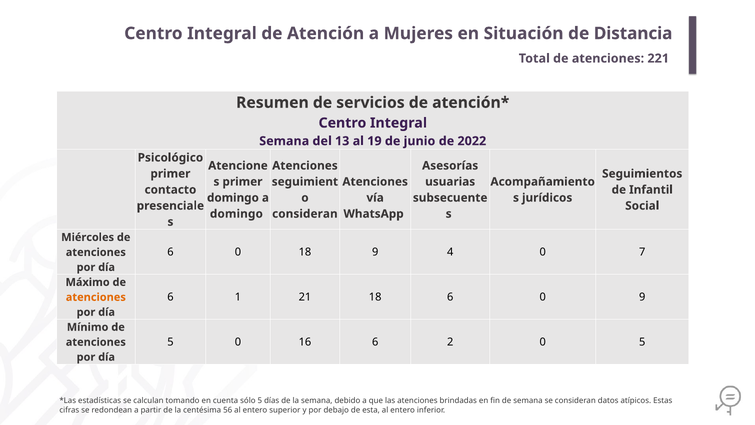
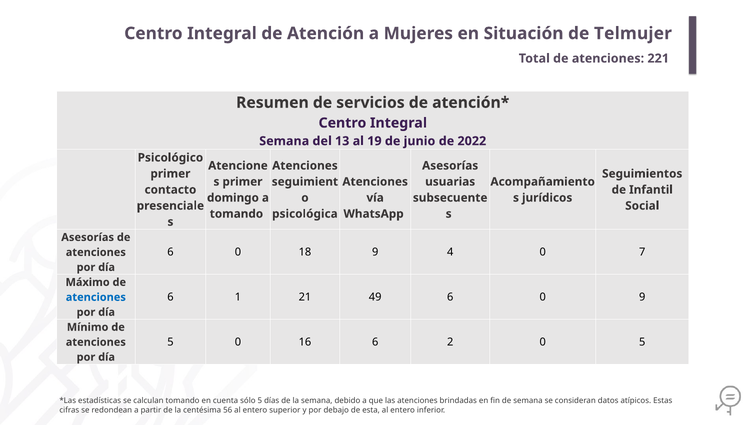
Distancia: Distancia -> Telmujer
domingo at (236, 214): domingo -> tomando
consideran at (305, 214): consideran -> psicológica
Miércoles at (88, 237): Miércoles -> Asesorías
21 18: 18 -> 49
atenciones at (96, 297) colour: orange -> blue
